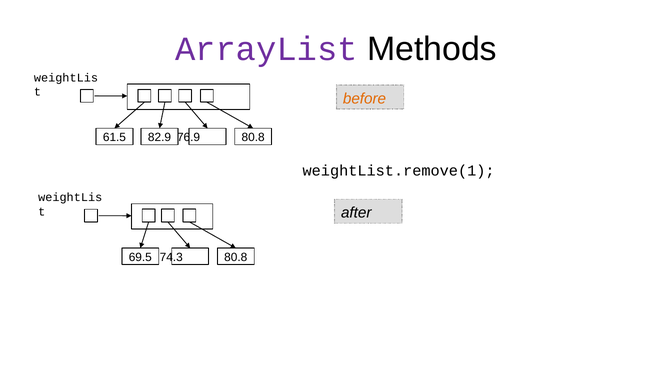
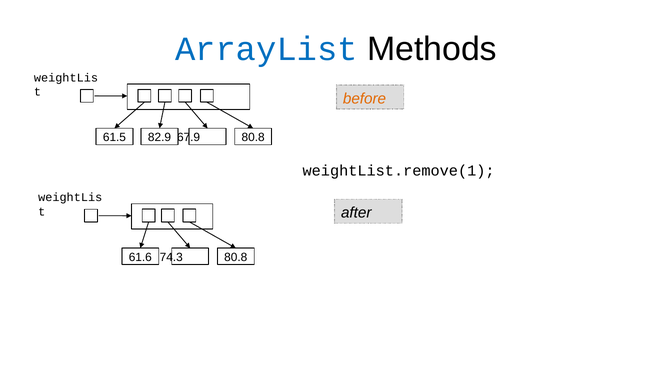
ArrayList colour: purple -> blue
76.9: 76.9 -> 67.9
69.5: 69.5 -> 61.6
